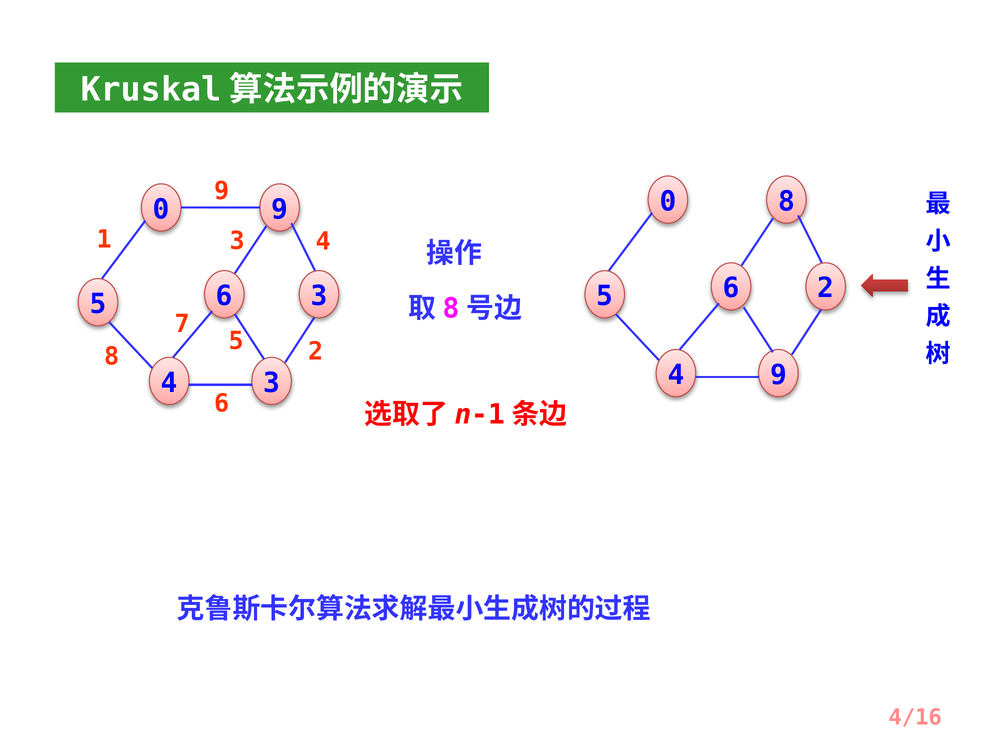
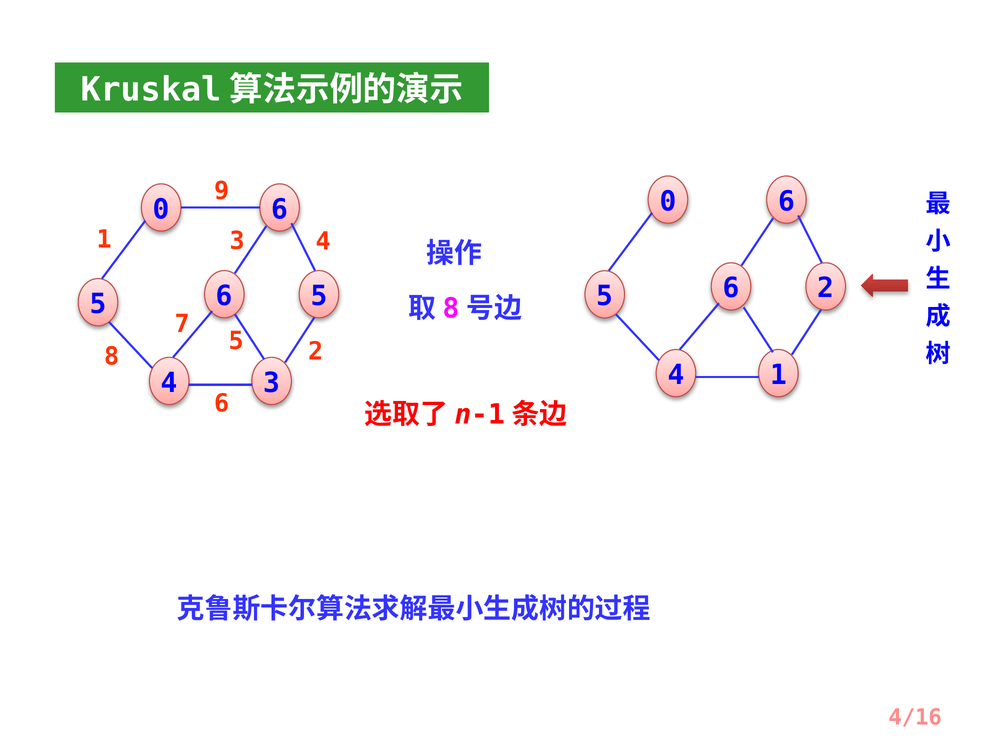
8 at (786, 202): 8 -> 6
9 at (280, 210): 9 -> 6
3 at (319, 296): 3 -> 5
4 9: 9 -> 1
